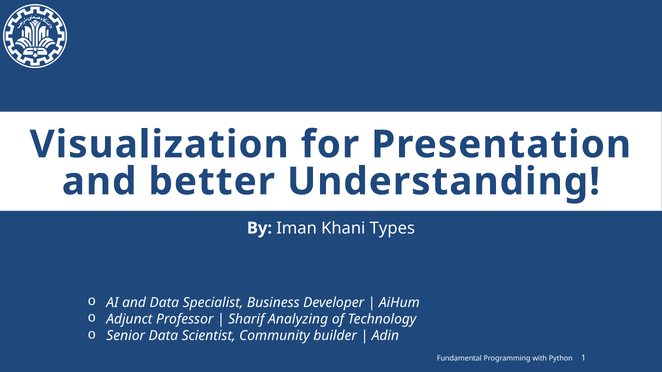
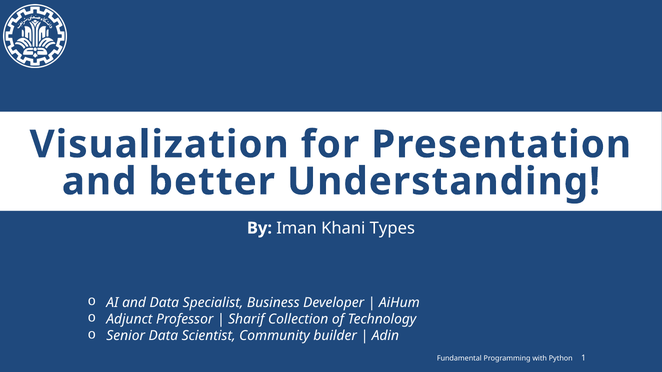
Analyzing: Analyzing -> Collection
